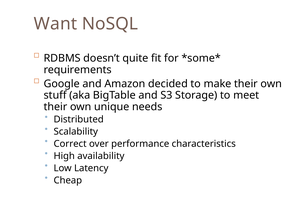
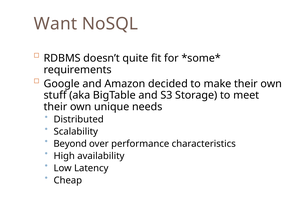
Correct: Correct -> Beyond
